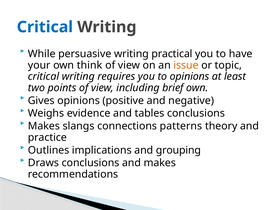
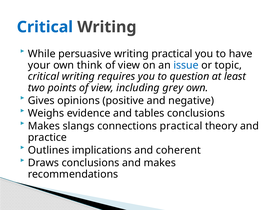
issue colour: orange -> blue
to opinions: opinions -> question
brief: brief -> grey
connections patterns: patterns -> practical
grouping: grouping -> coherent
